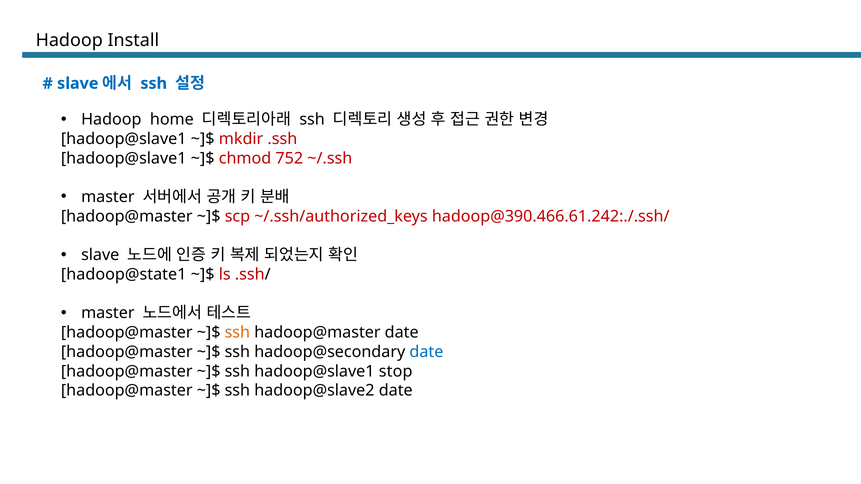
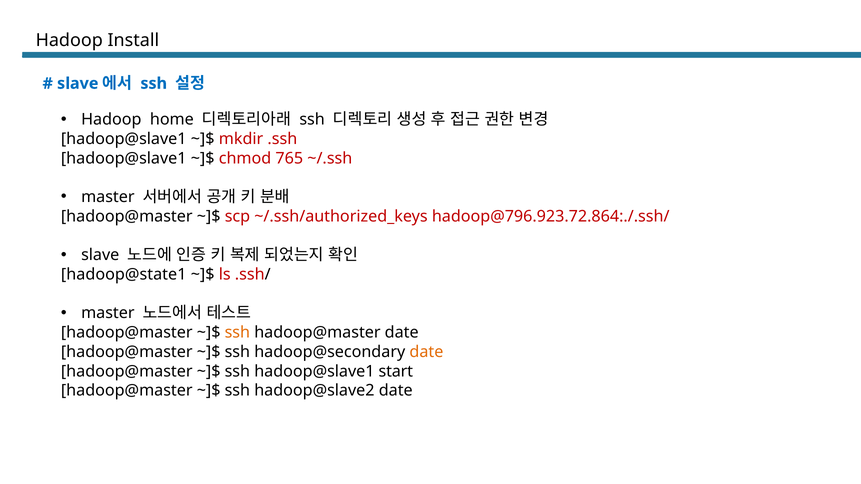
752: 752 -> 765
hadoop@390.466.61.242:./.ssh/: hadoop@390.466.61.242:./.ssh/ -> hadoop@796.923.72.864:./.ssh/
date at (426, 352) colour: blue -> orange
stop: stop -> start
